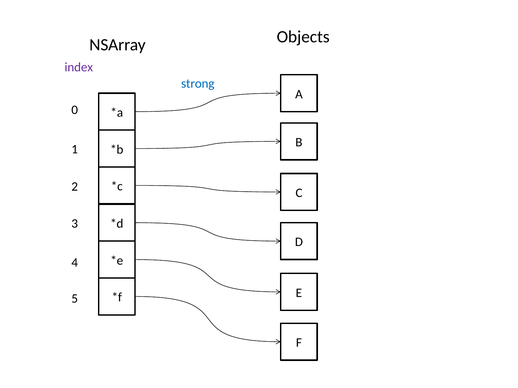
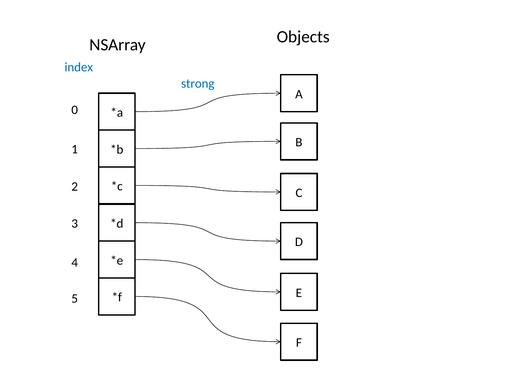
index colour: purple -> blue
